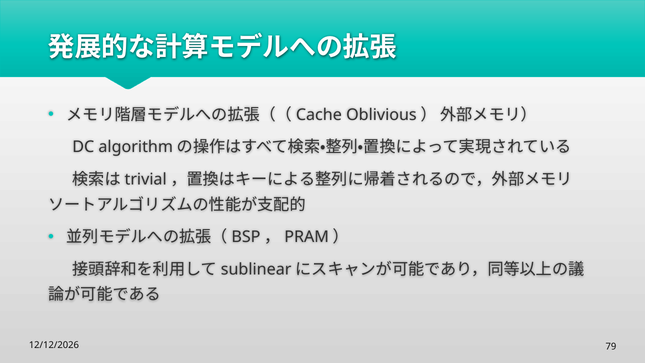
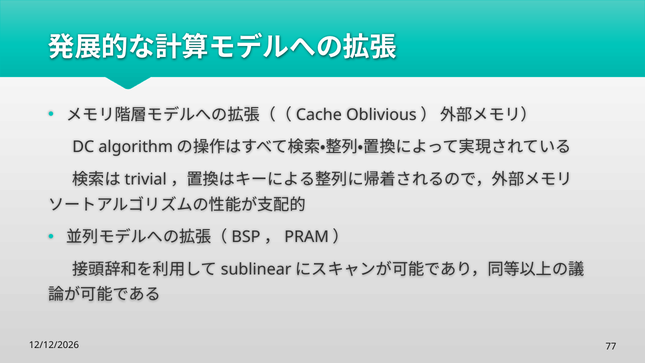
79: 79 -> 77
